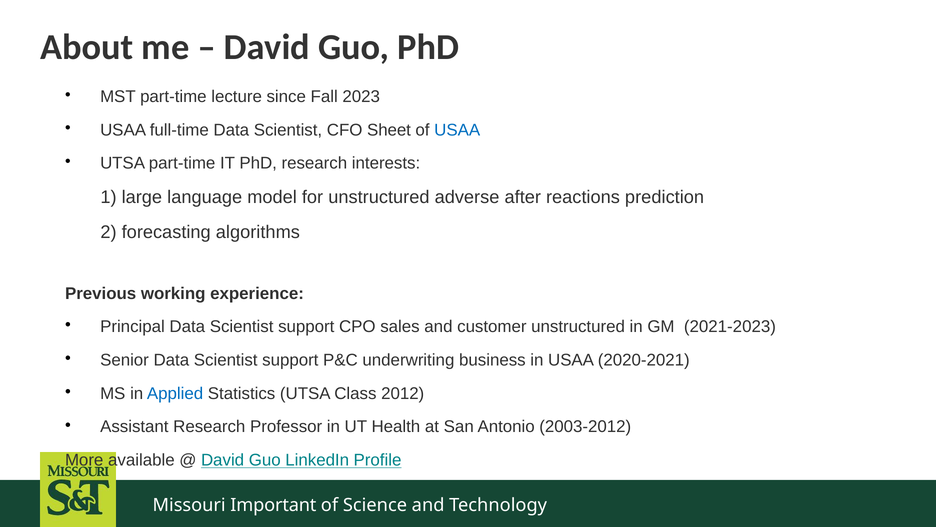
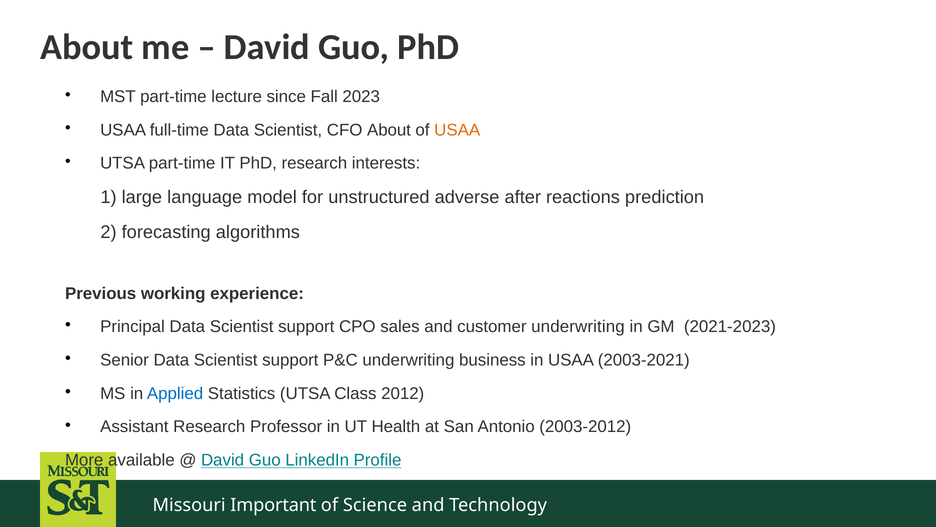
CFO Sheet: Sheet -> About
USAA at (457, 130) colour: blue -> orange
customer unstructured: unstructured -> underwriting
2020-2021: 2020-2021 -> 2003-2021
